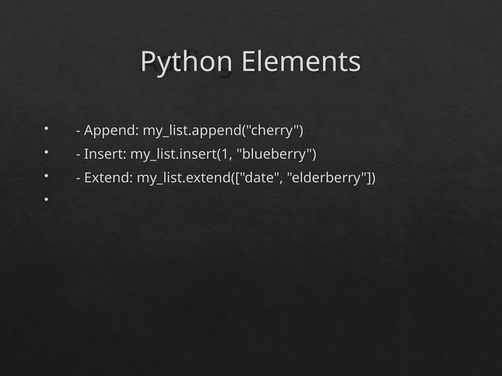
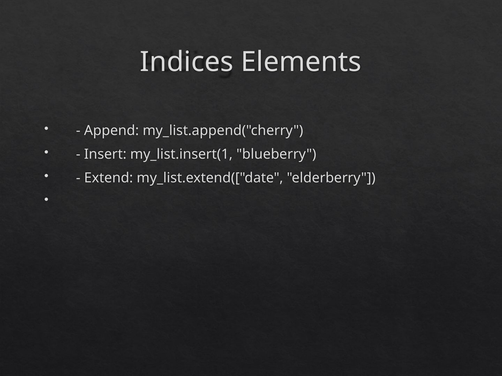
Python: Python -> Indices
